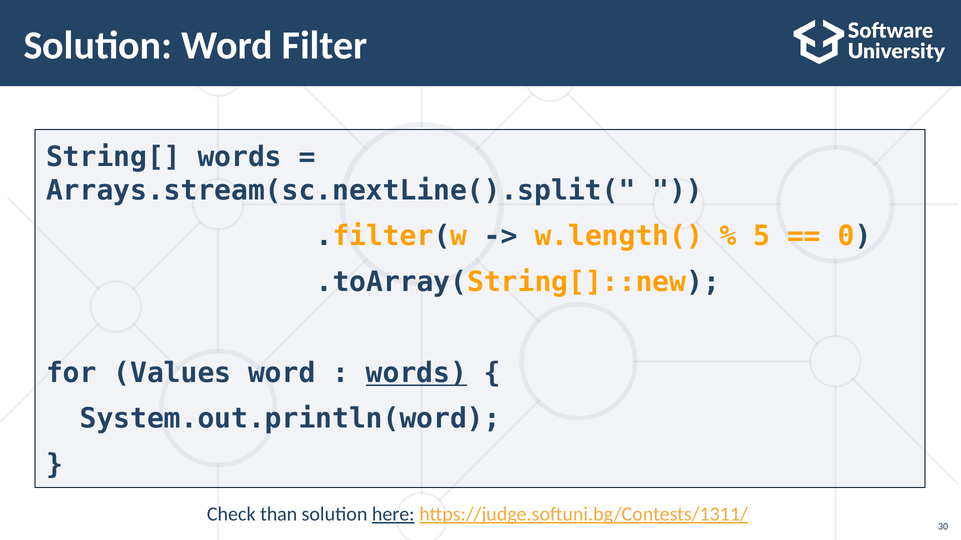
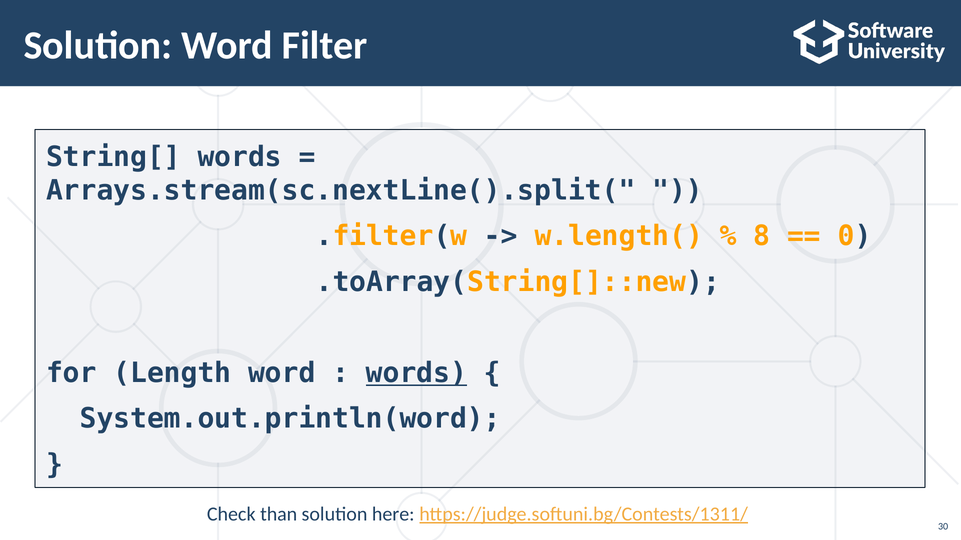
5: 5 -> 8
Values: Values -> Length
here underline: present -> none
